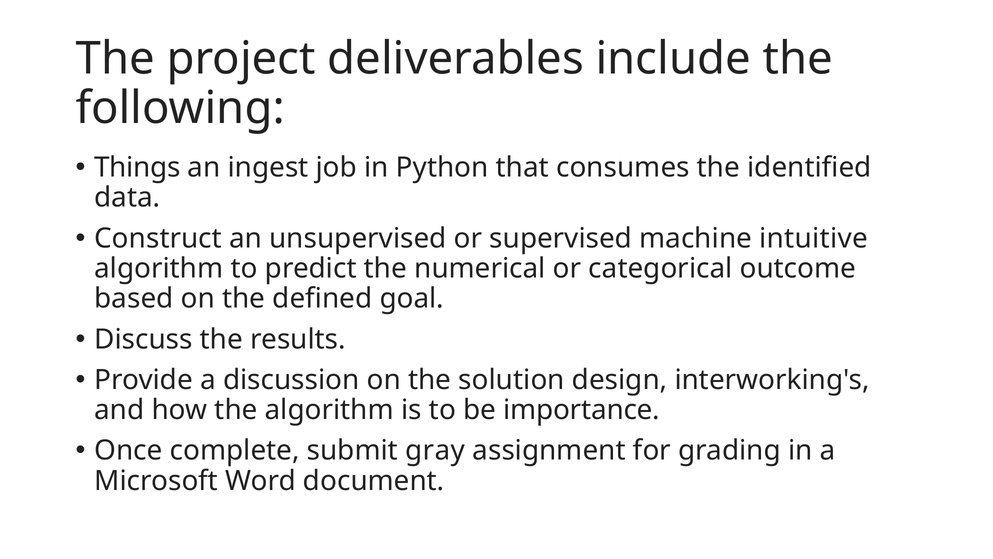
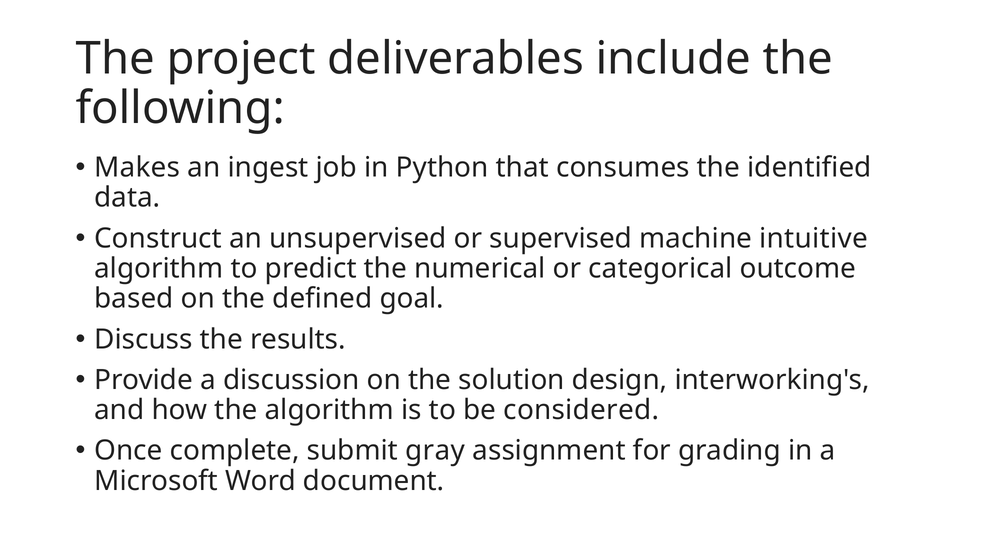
Things: Things -> Makes
importance: importance -> considered
